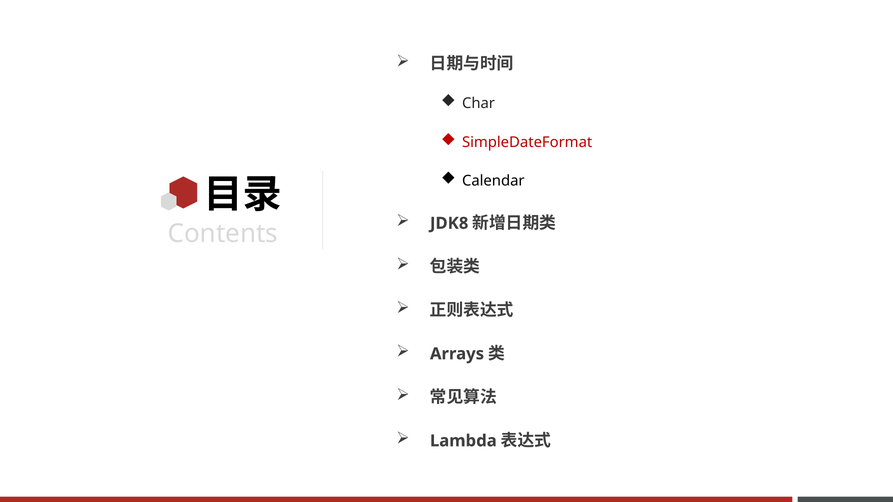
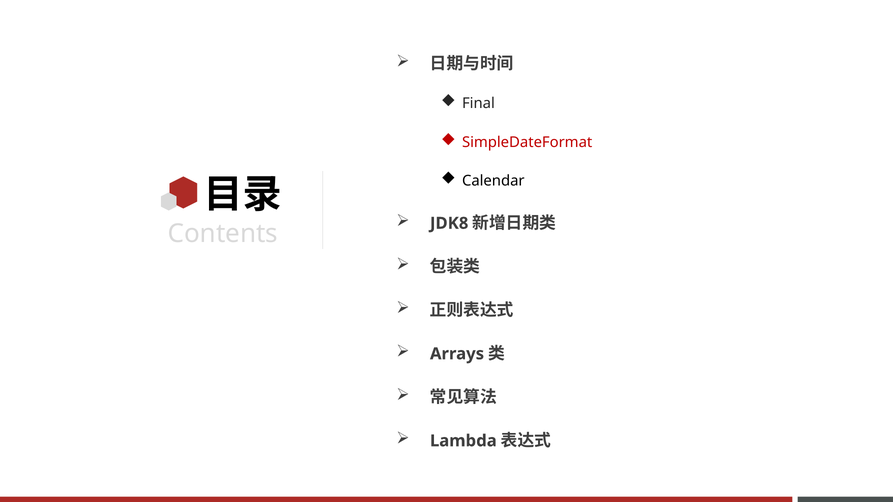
Char: Char -> Final
